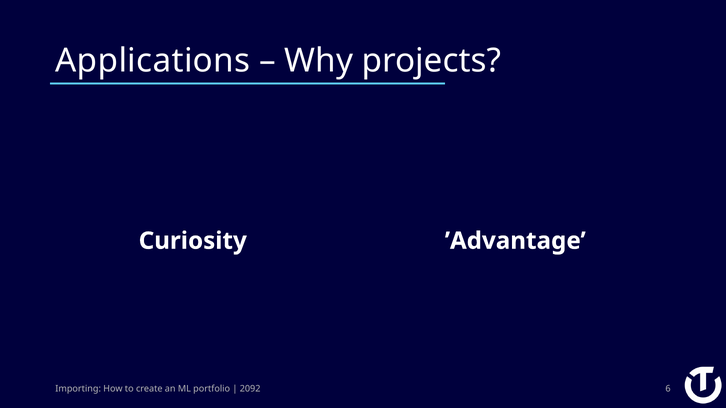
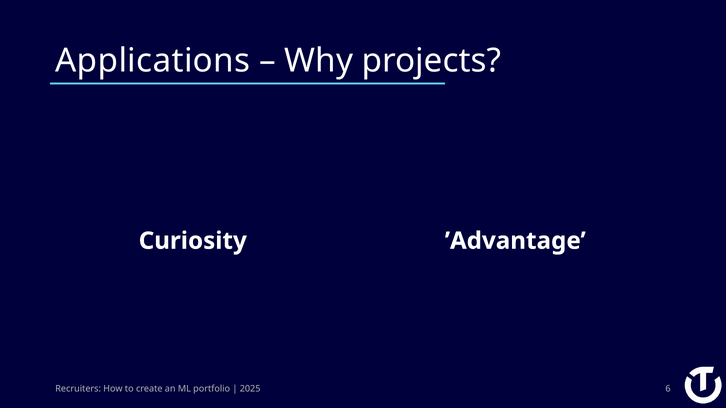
Importing: Importing -> Recruiters
2092: 2092 -> 2025
